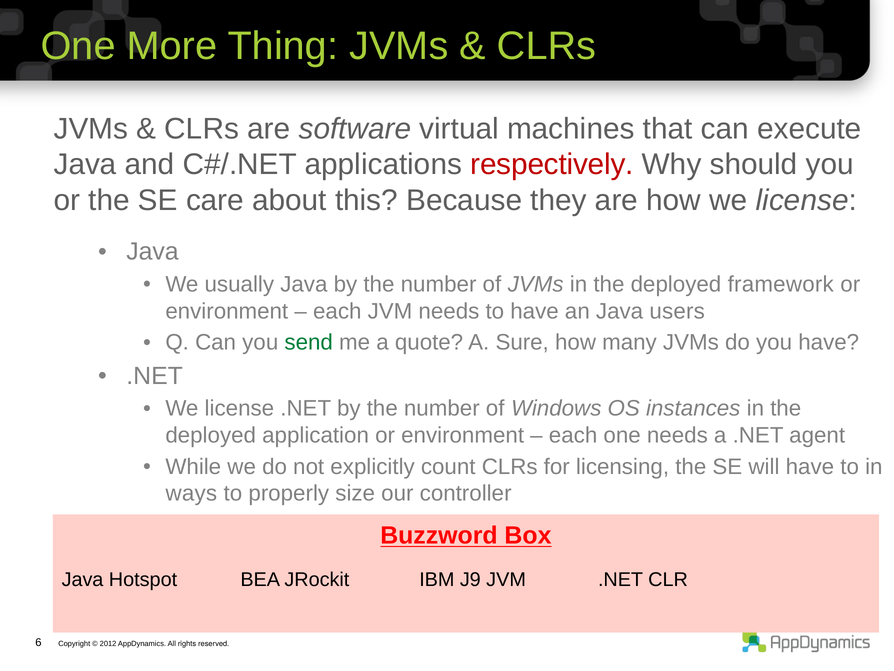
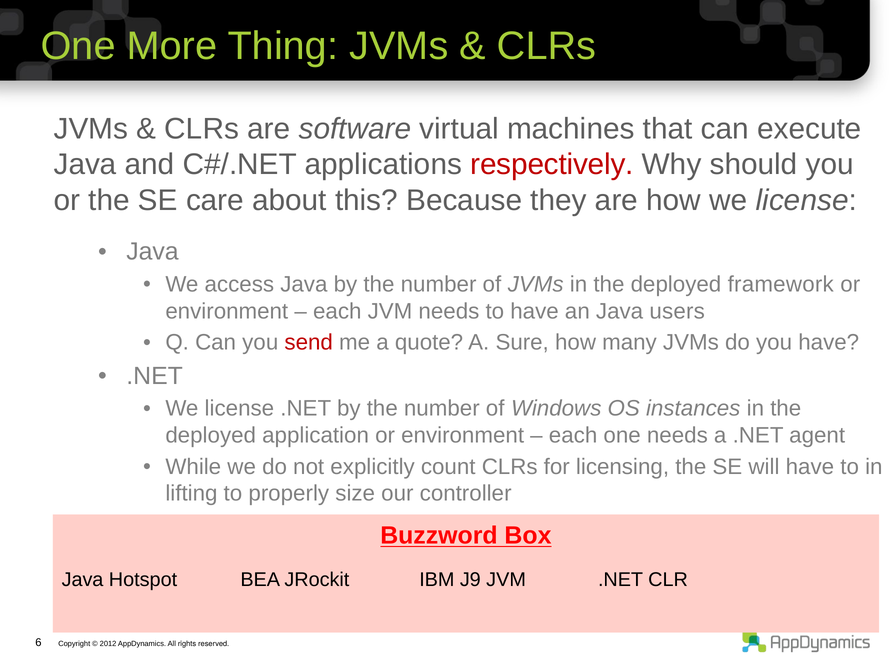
usually: usually -> access
send colour: green -> red
ways: ways -> lifting
